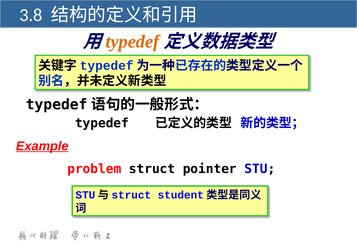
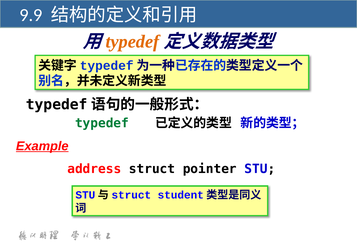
3.8: 3.8 -> 9.9
typedef at (102, 123) colour: black -> green
problem: problem -> address
